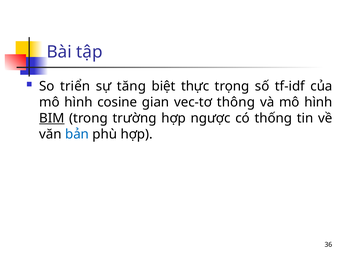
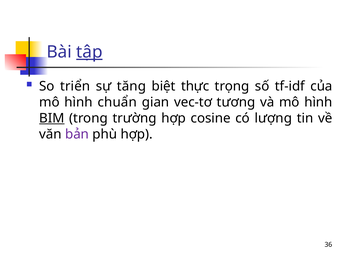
tập underline: none -> present
cosine: cosine -> chuẩn
thông: thông -> tương
ngược: ngược -> cosine
thống: thống -> lượng
bản colour: blue -> purple
